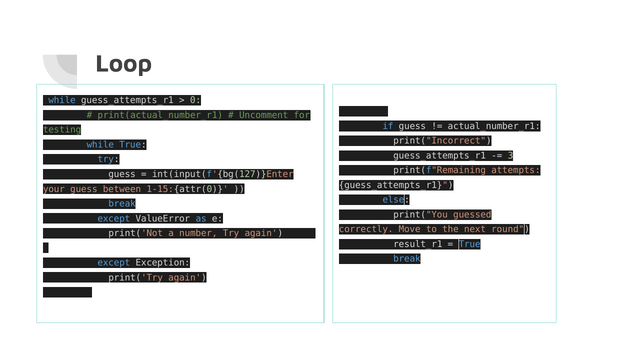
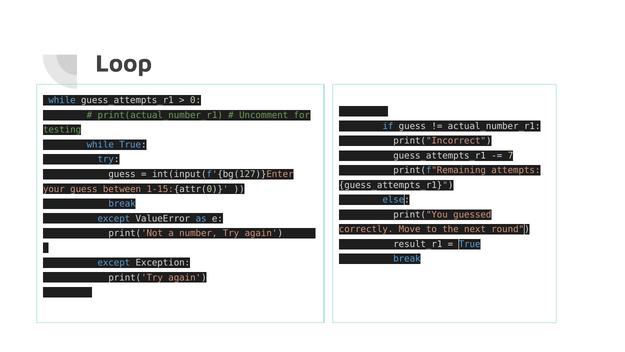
3: 3 -> 7
